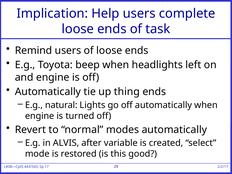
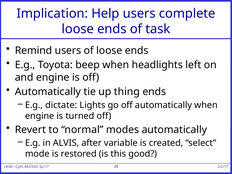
natural: natural -> dictate
